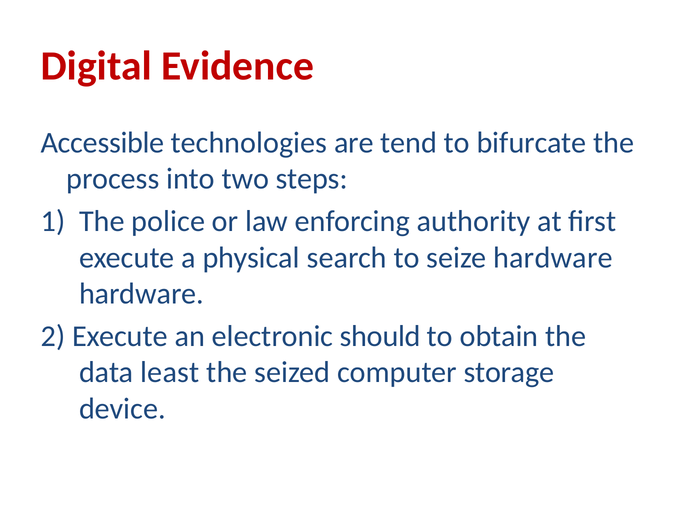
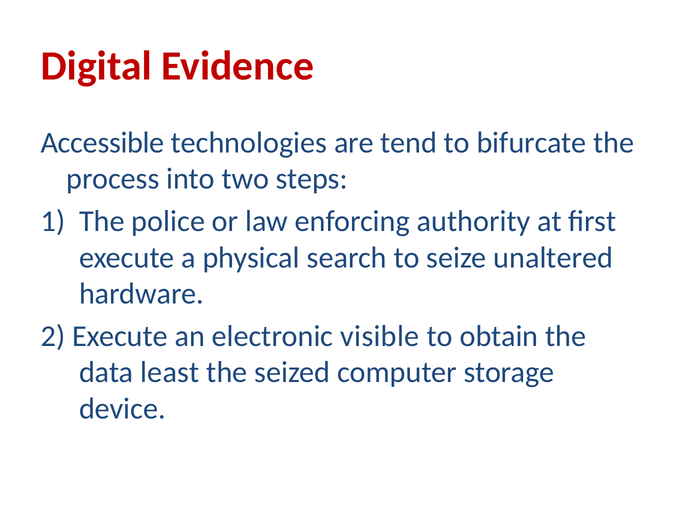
seize hardware: hardware -> unaltered
should: should -> visible
